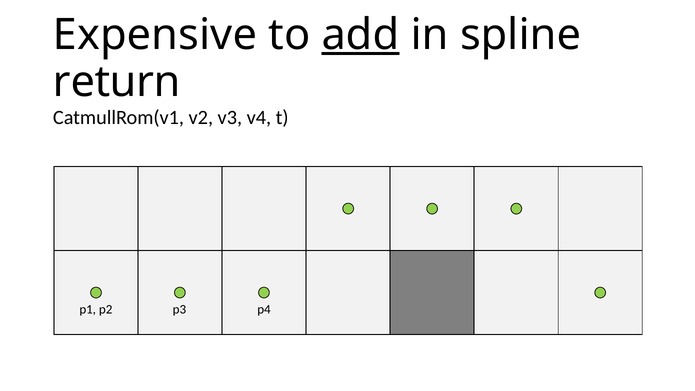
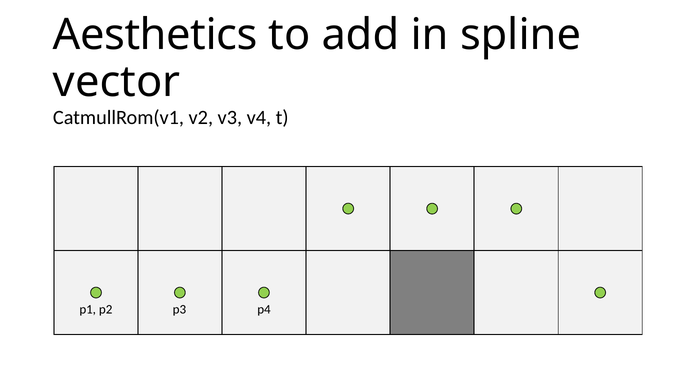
Expensive: Expensive -> Aesthetics
add underline: present -> none
return: return -> vector
